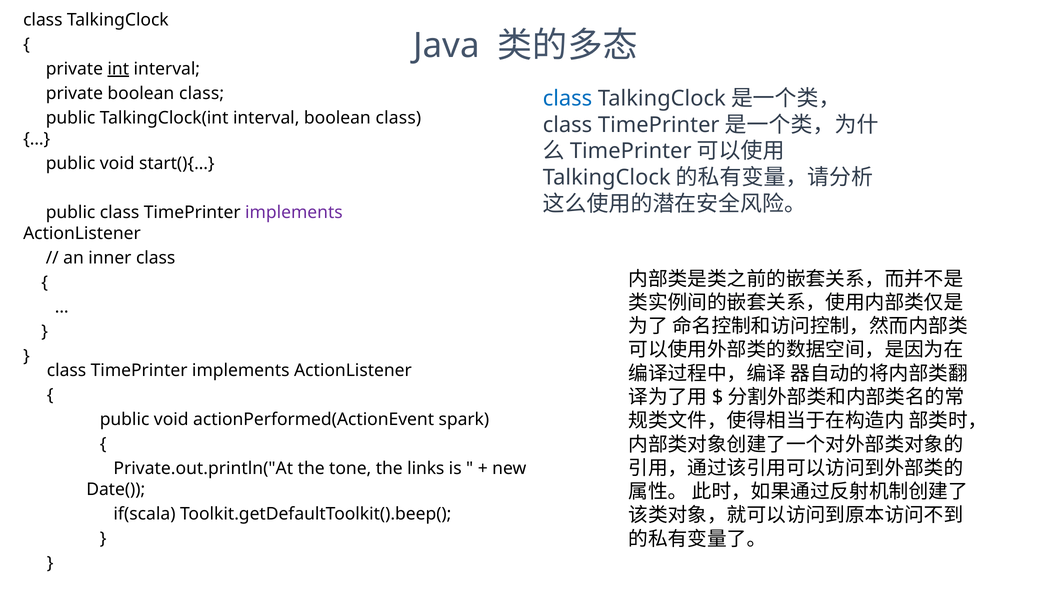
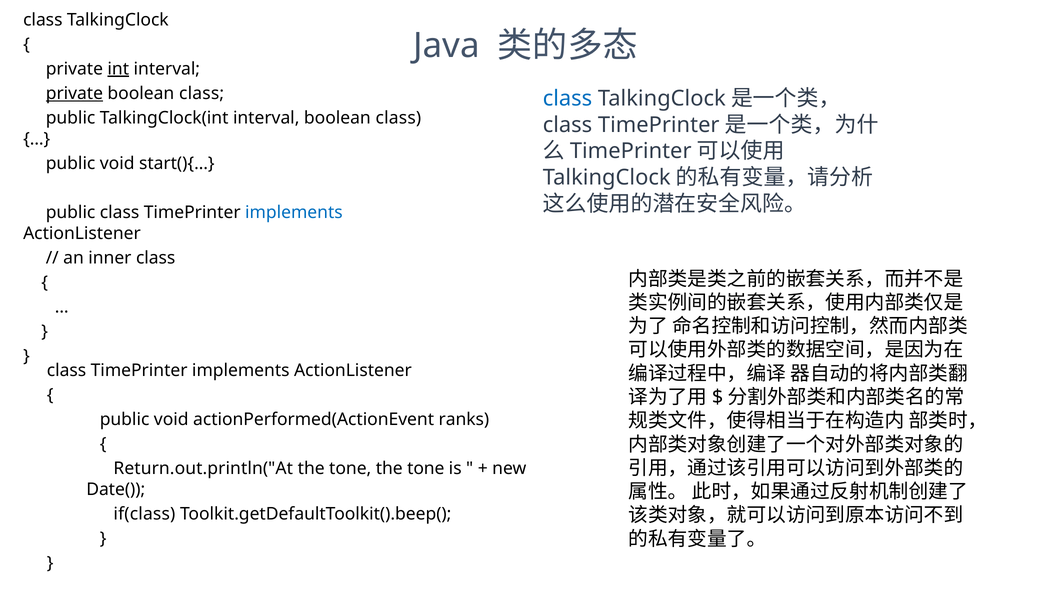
private at (74, 93) underline: none -> present
implements at (294, 212) colour: purple -> blue
spark: spark -> ranks
Private.out.println("At: Private.out.println("At -> Return.out.println("At
tone the links: links -> tone
if(scala: if(scala -> if(class
